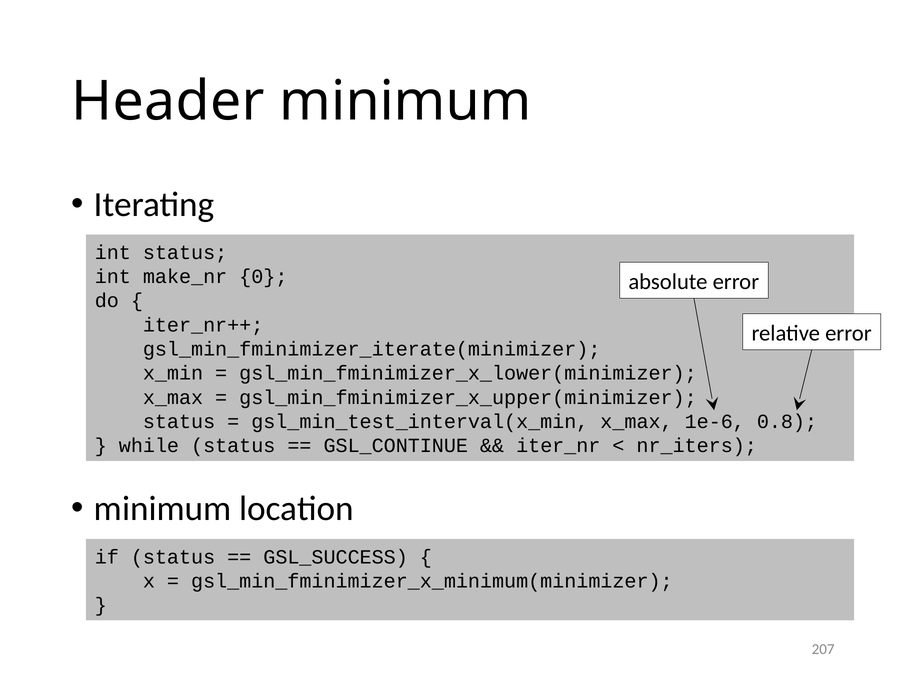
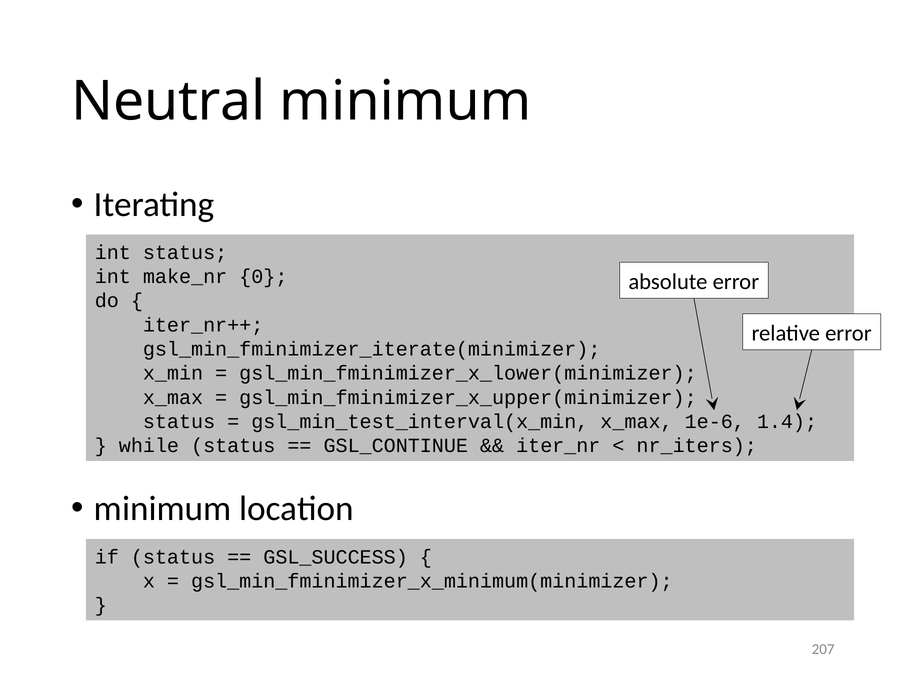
Header: Header -> Neutral
0.8: 0.8 -> 1.4
